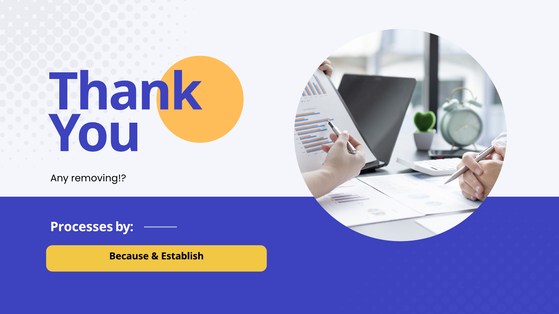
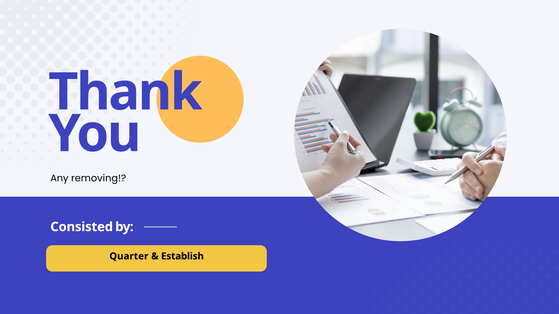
Processes: Processes -> Consisted
Because: Because -> Quarter
